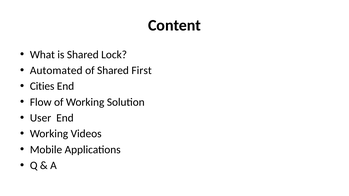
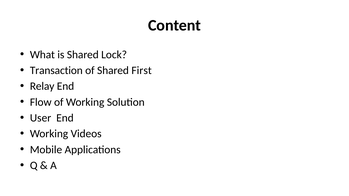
Automated: Automated -> Transaction
Cities: Cities -> Relay
